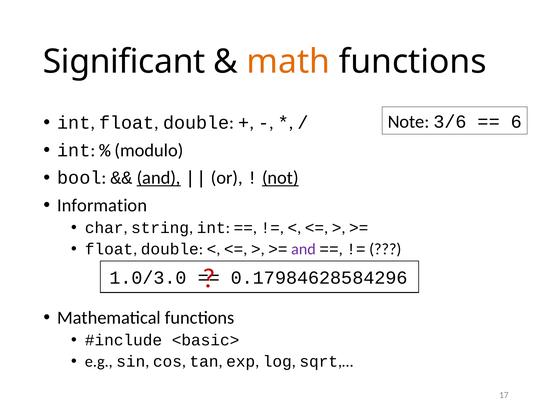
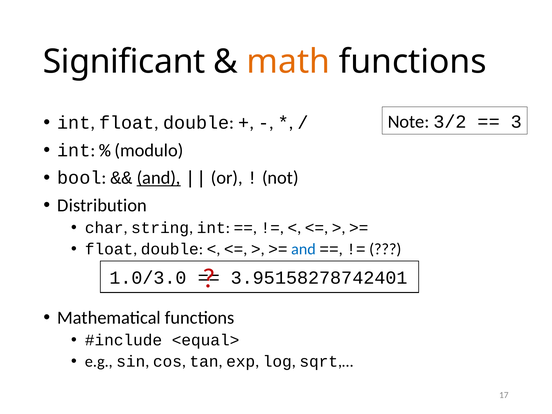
3/6: 3/6 -> 3/2
6: 6 -> 3
not underline: present -> none
Information: Information -> Distribution
and at (303, 249) colour: purple -> blue
0.17984628584296: 0.17984628584296 -> 3.95158278742401
<basic>: <basic> -> <equal>
